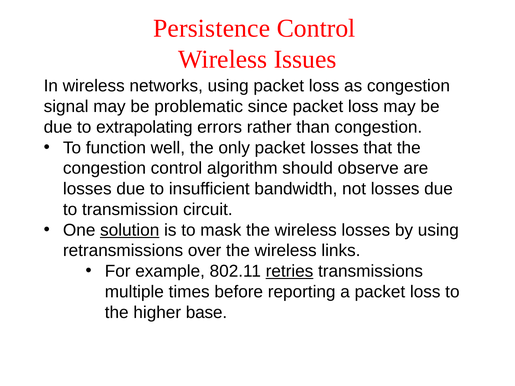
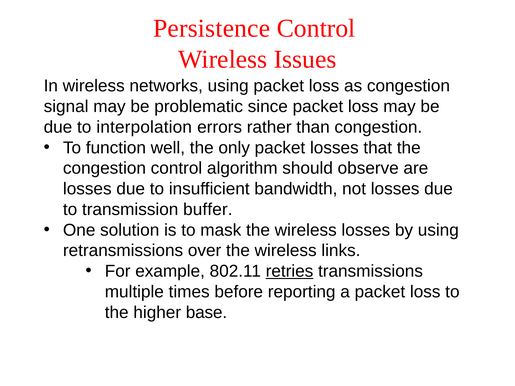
extrapolating: extrapolating -> interpolation
circuit: circuit -> buffer
solution underline: present -> none
